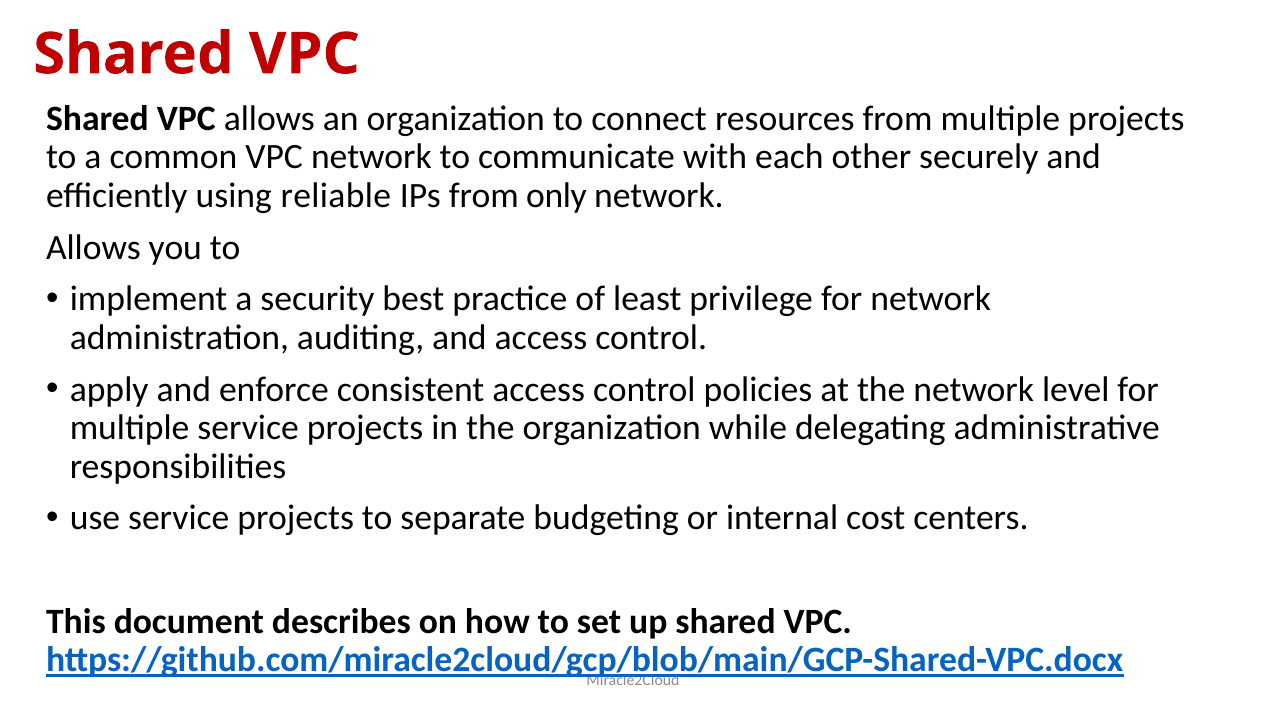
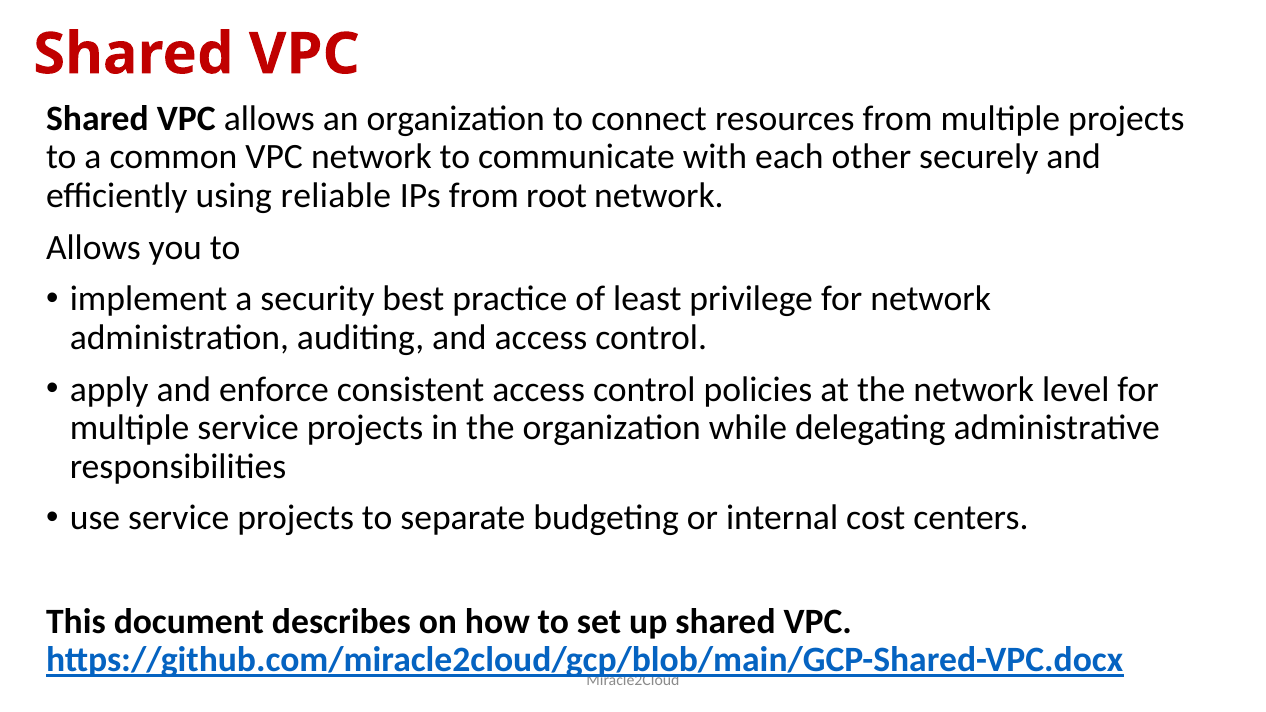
only: only -> root
